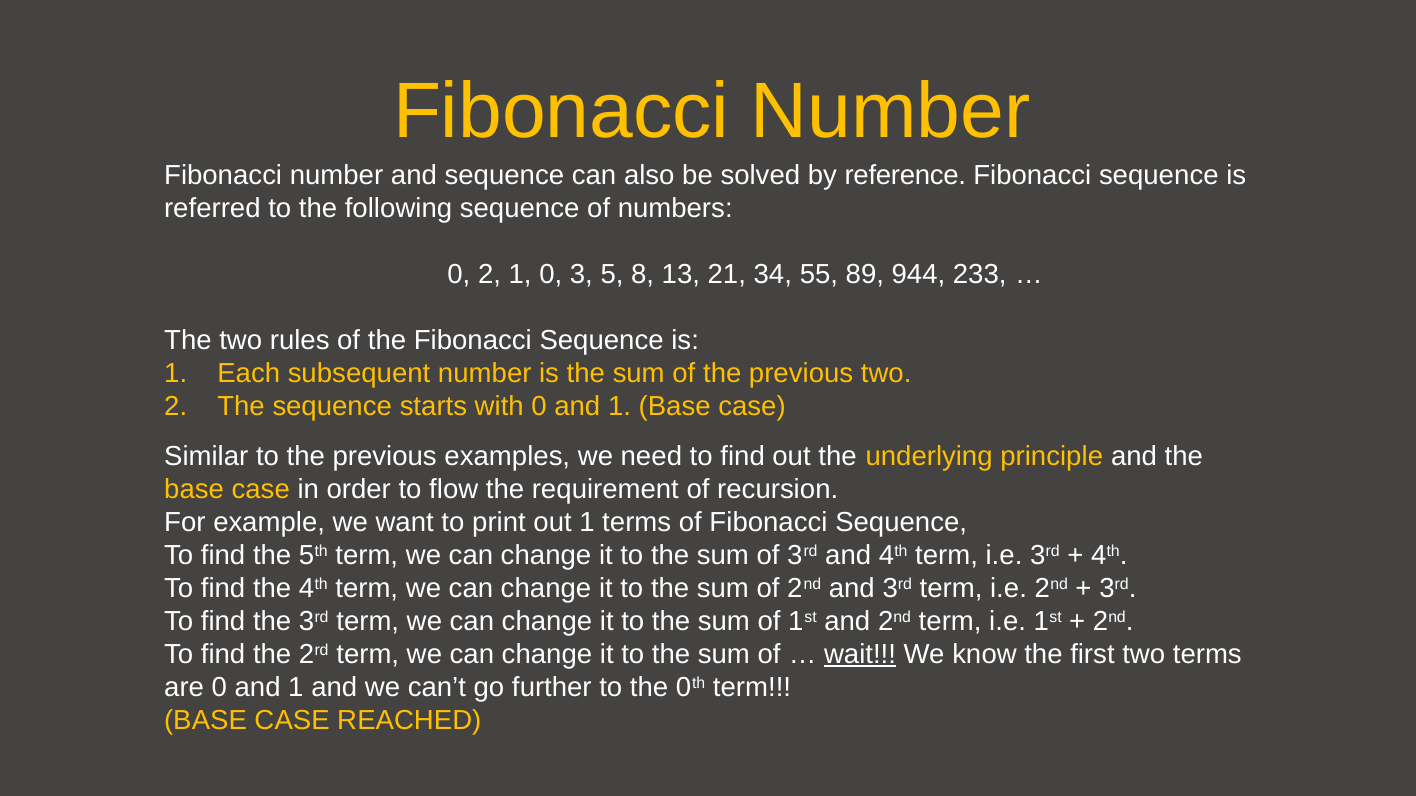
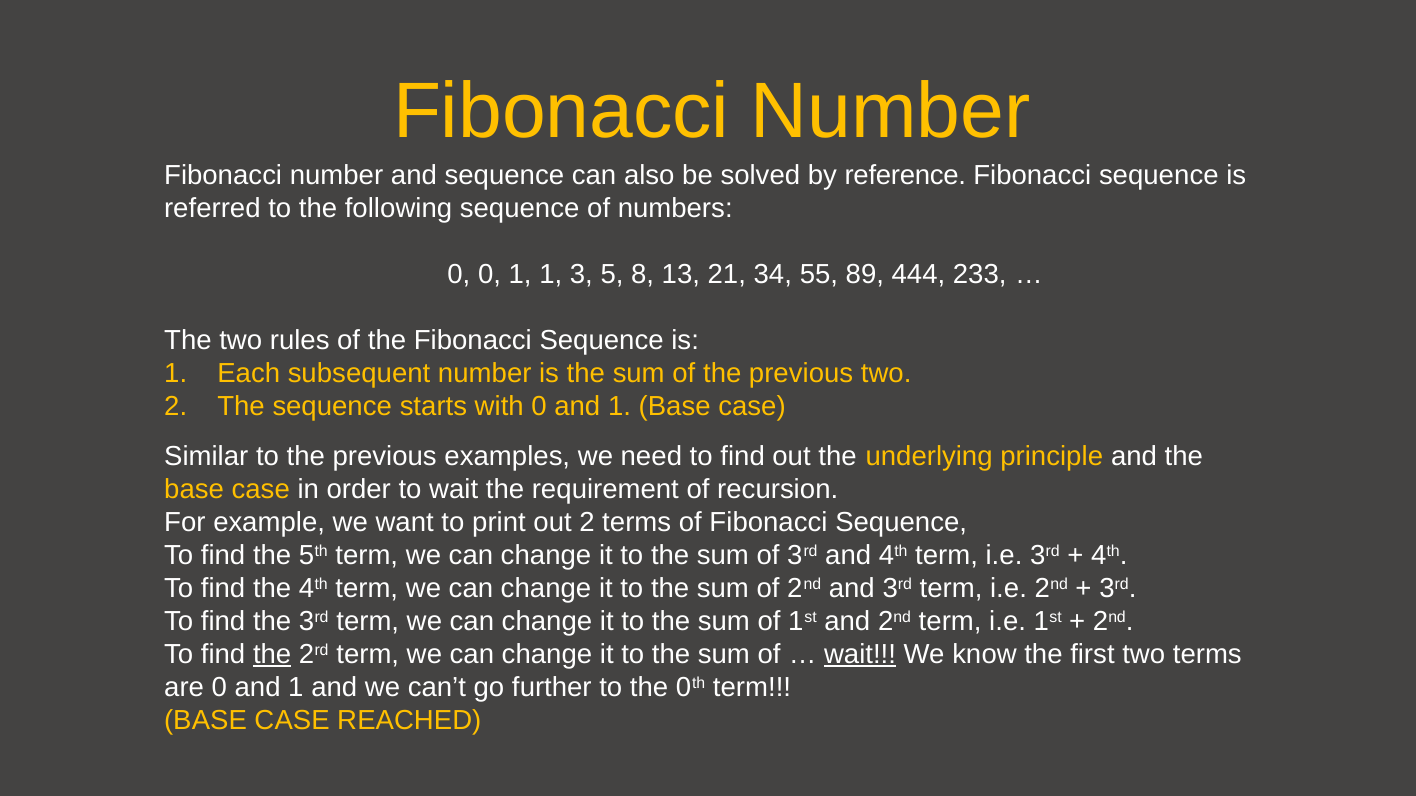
0 2: 2 -> 0
1 0: 0 -> 1
944: 944 -> 444
to flow: flow -> wait
out 1: 1 -> 2
the at (272, 655) underline: none -> present
